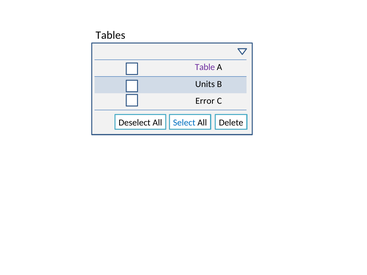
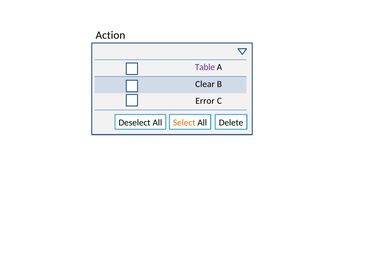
Tables: Tables -> Action
Units: Units -> Clear
Select colour: blue -> orange
